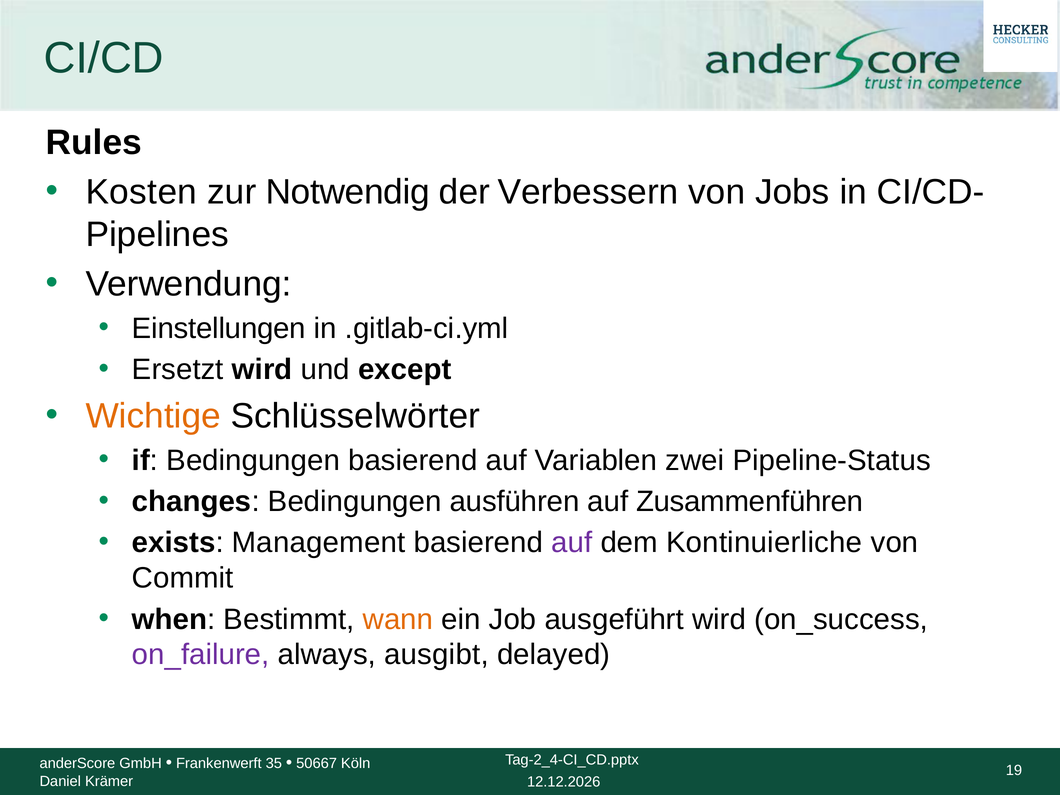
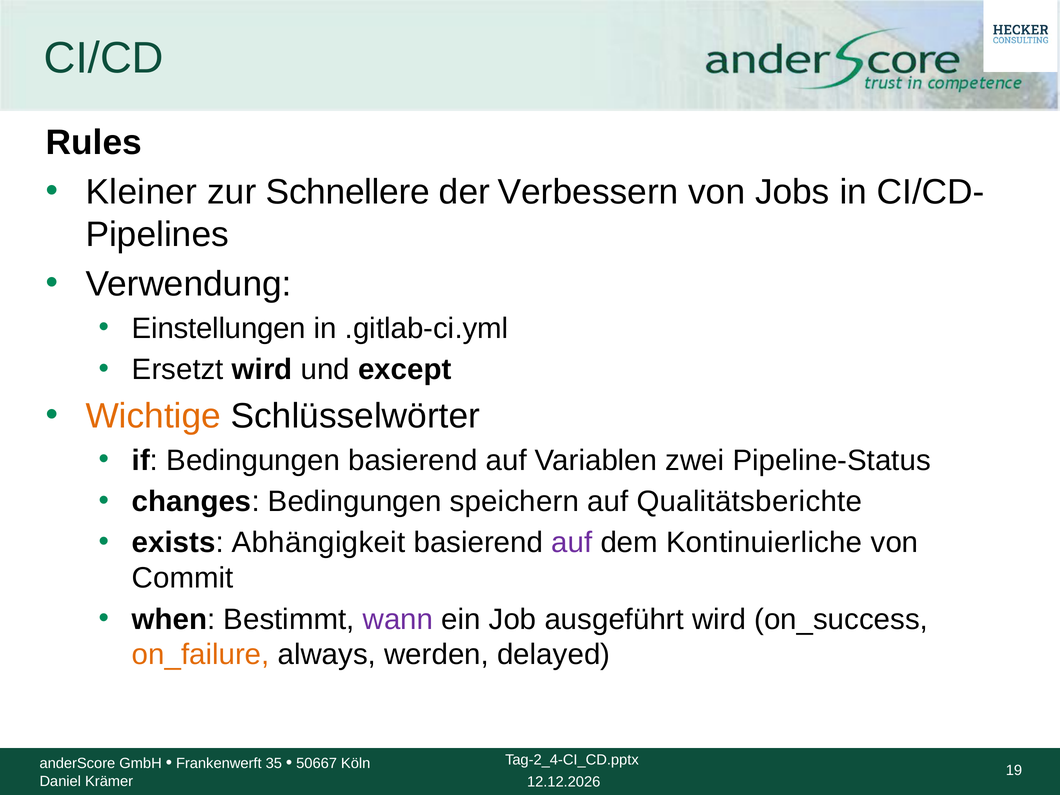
Kosten: Kosten -> Kleiner
Notwendig: Notwendig -> Schnellere
ausführen: ausführen -> speichern
Zusammenführen: Zusammenführen -> Qualitätsberichte
Management: Management -> Abhängigkeit
wann colour: orange -> purple
on_failure colour: purple -> orange
ausgibt: ausgibt -> werden
